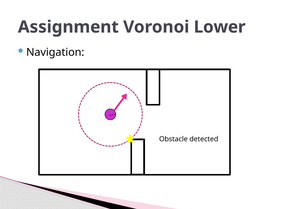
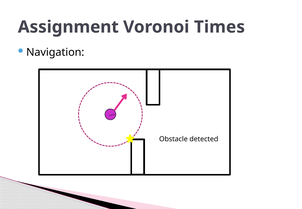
Lower: Lower -> Times
